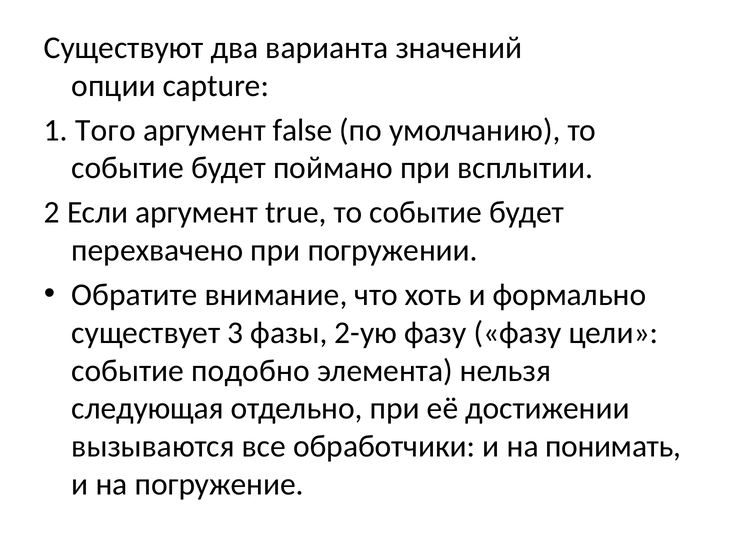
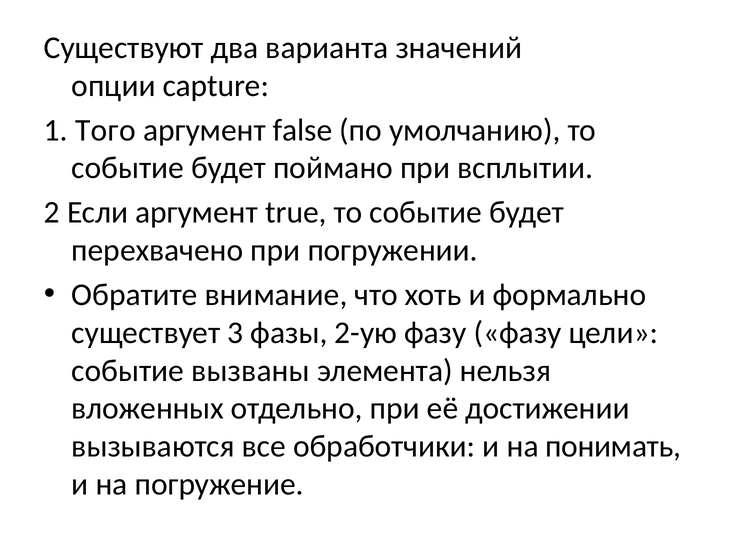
подобно: подобно -> вызваны
следующая: следующая -> вложенных
